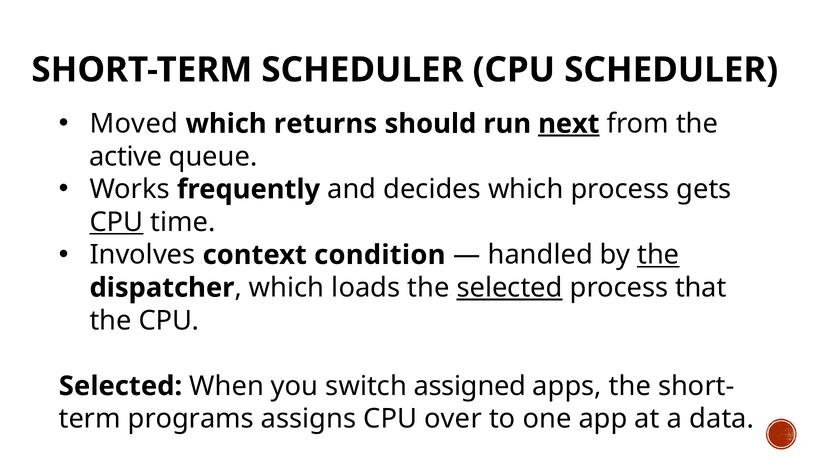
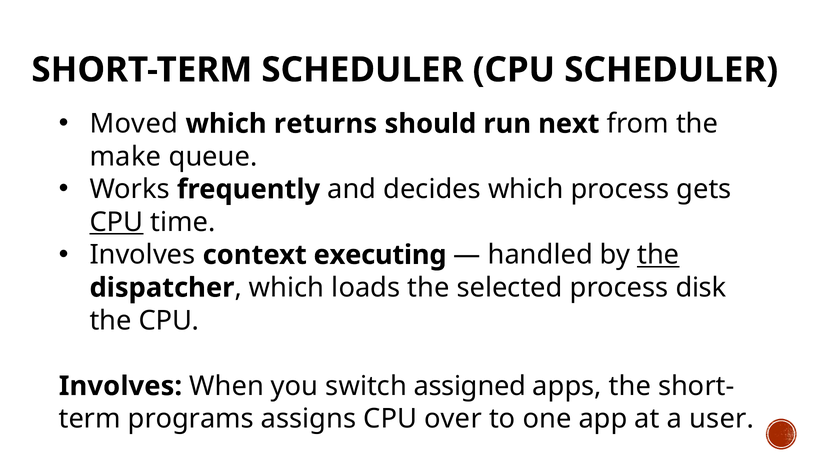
next underline: present -> none
active: active -> make
condition: condition -> executing
selected at (510, 288) underline: present -> none
that: that -> disk
Selected at (120, 386): Selected -> Involves
data: data -> user
